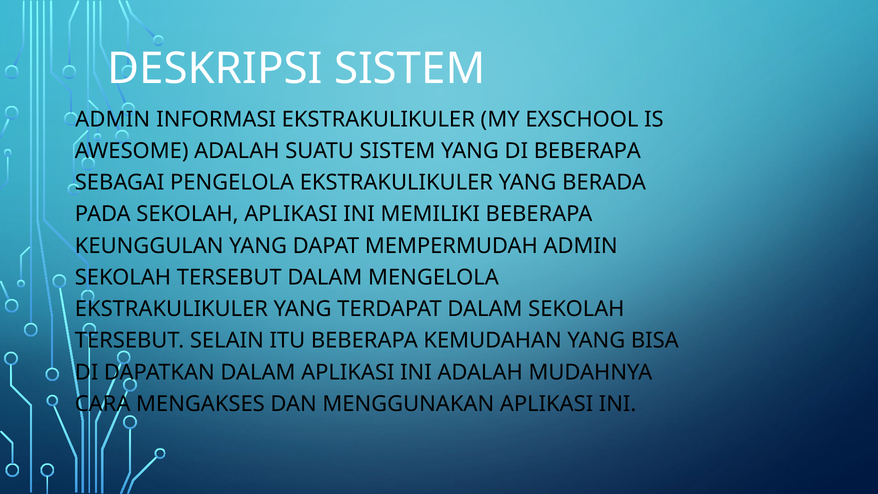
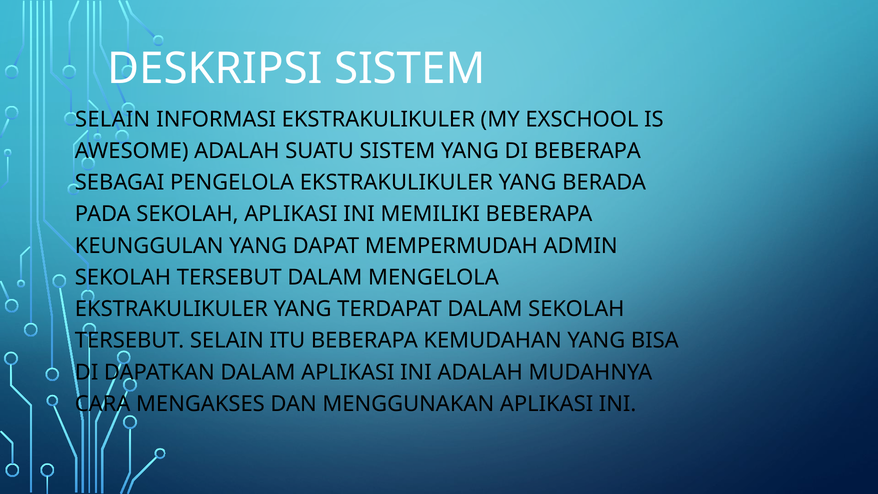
ADMIN at (113, 119): ADMIN -> SELAIN
